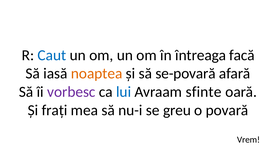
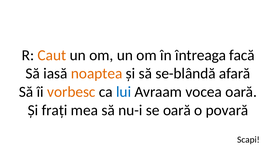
Caut colour: blue -> orange
se-povară: se-povară -> se-blândă
vorbesc colour: purple -> orange
sfinte: sfinte -> vocea
se greu: greu -> oară
Vrem: Vrem -> Scapi
